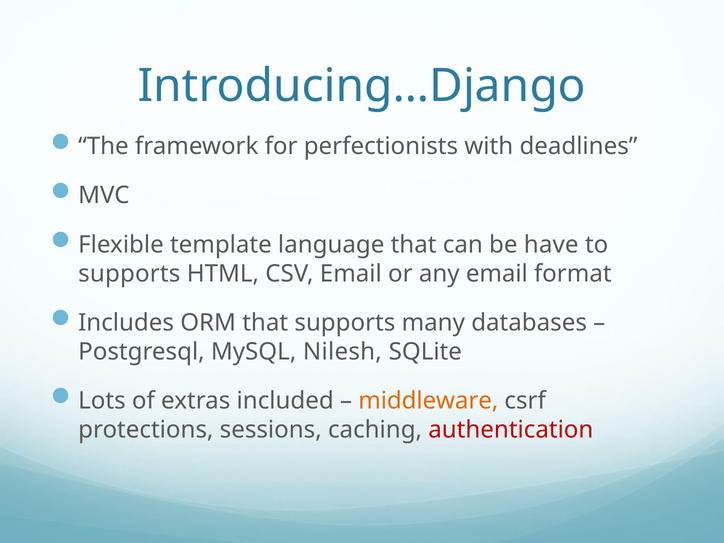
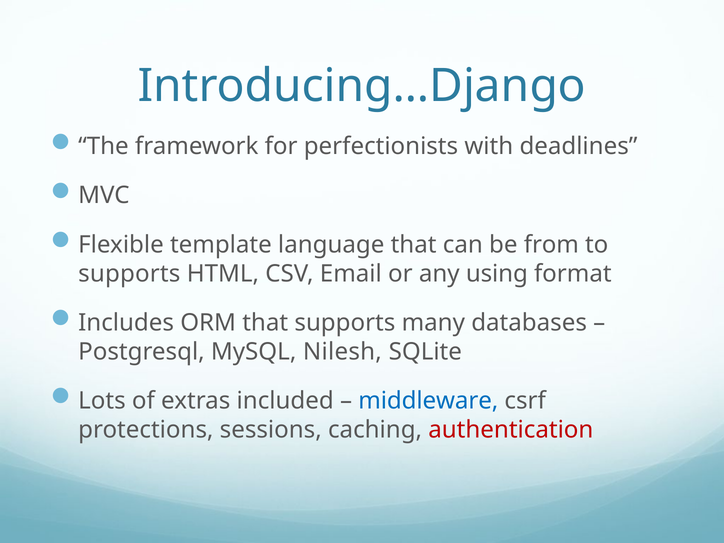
have: have -> from
any email: email -> using
middleware colour: orange -> blue
